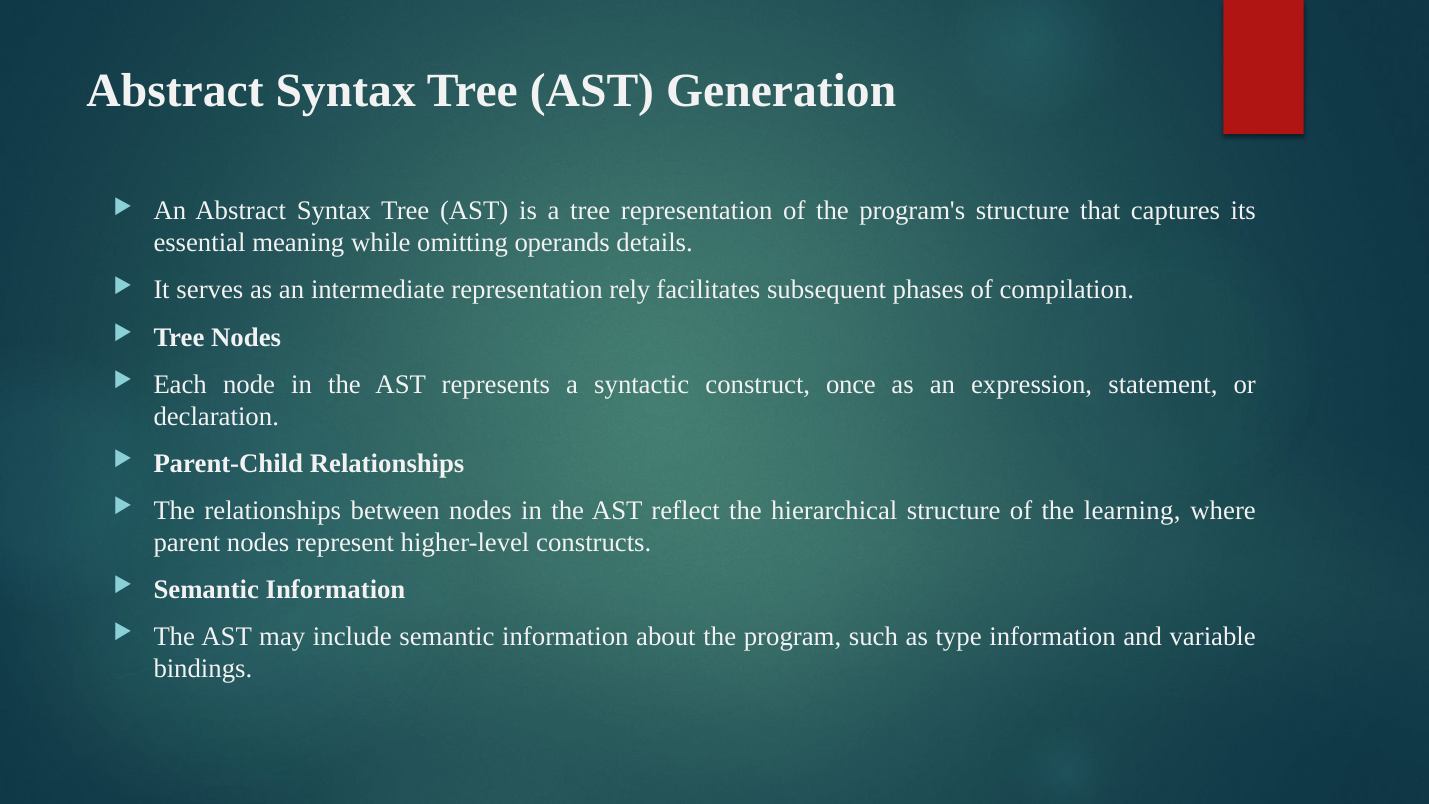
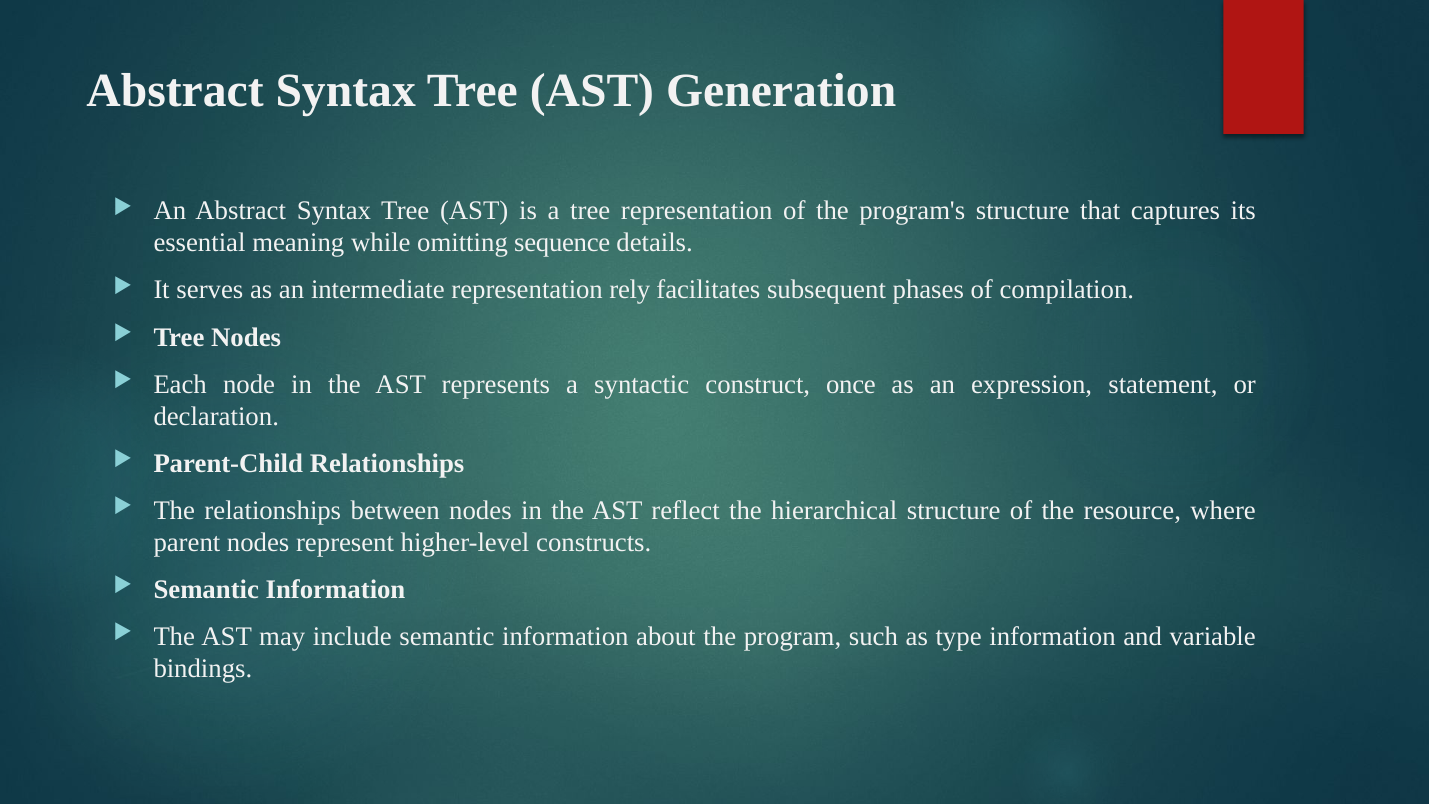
operands: operands -> sequence
learning: learning -> resource
